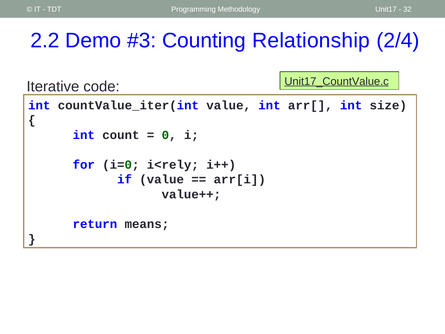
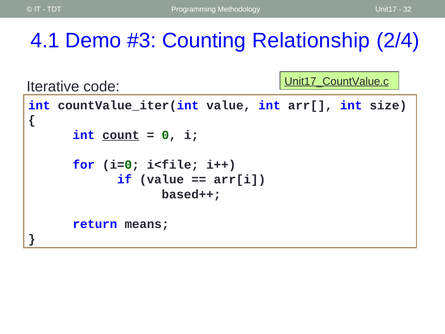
2.2: 2.2 -> 4.1
count underline: none -> present
i<rely: i<rely -> i<file
value++: value++ -> based++
